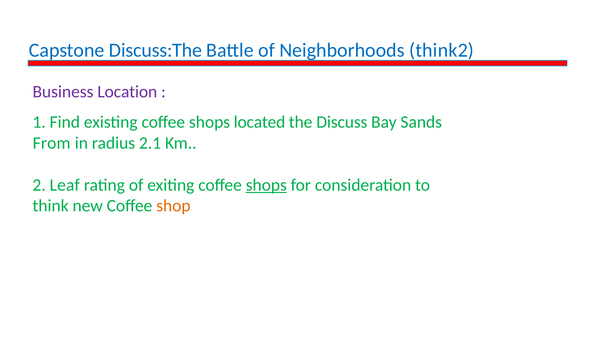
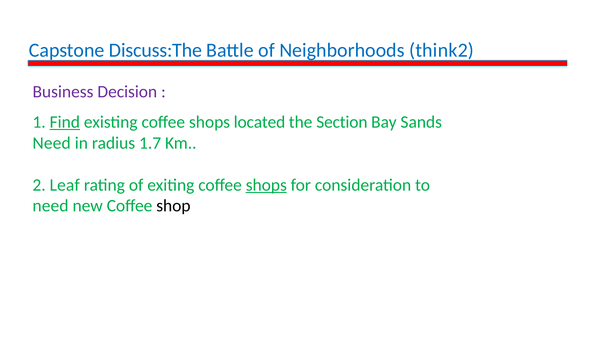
Location: Location -> Decision
Find underline: none -> present
Discuss: Discuss -> Section
From at (52, 143): From -> Need
2.1: 2.1 -> 1.7
think at (51, 206): think -> need
shop colour: orange -> black
